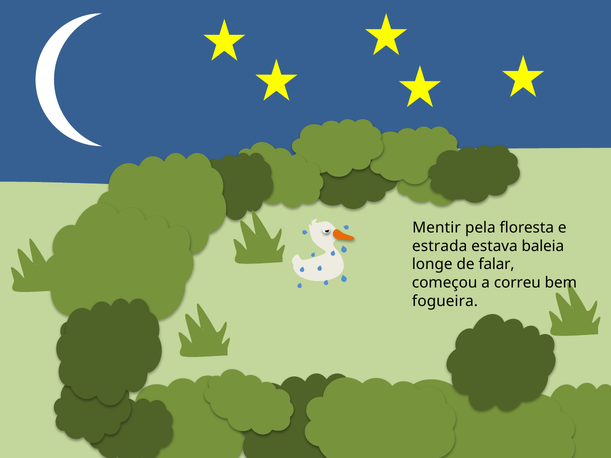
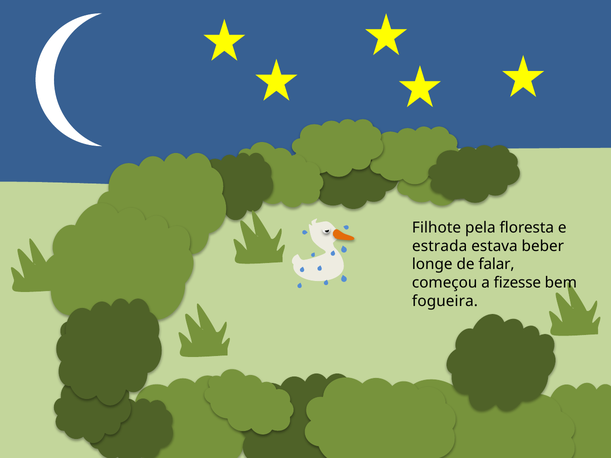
Mentir: Mentir -> Filhote
baleia: baleia -> beber
correu: correu -> fizesse
